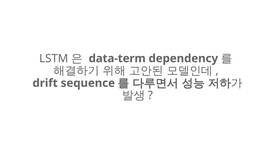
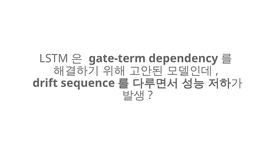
data-term: data-term -> gate-term
